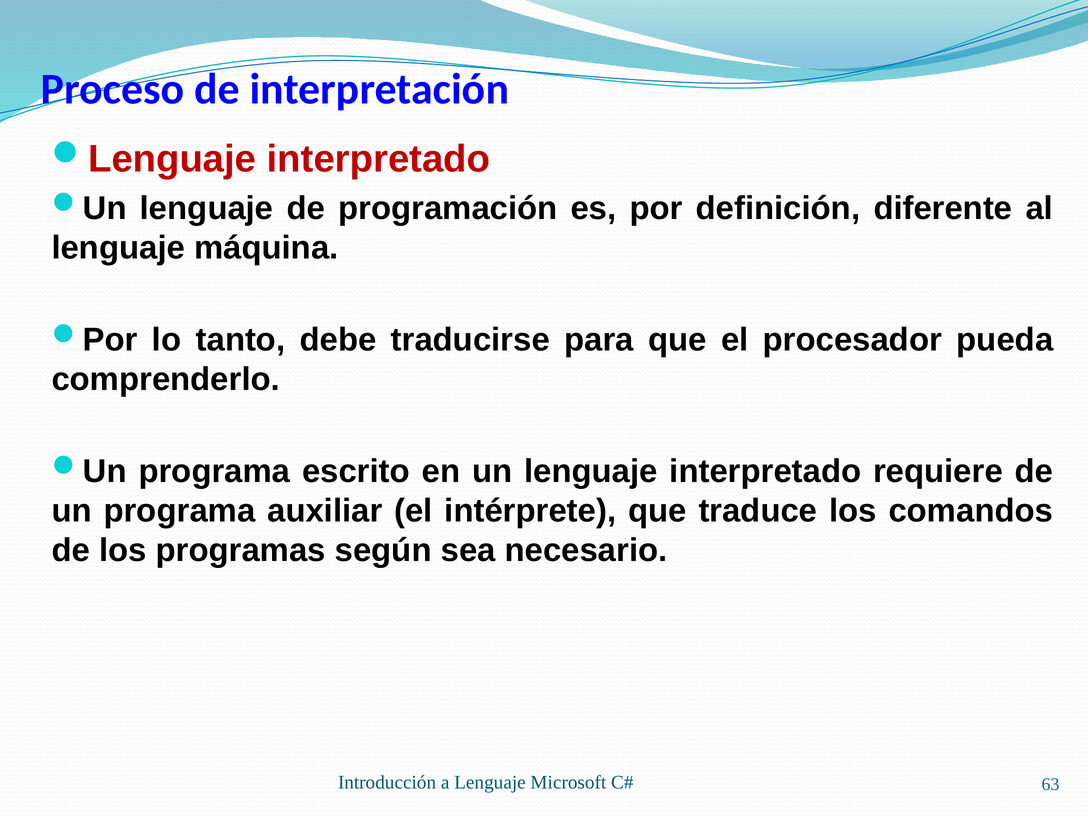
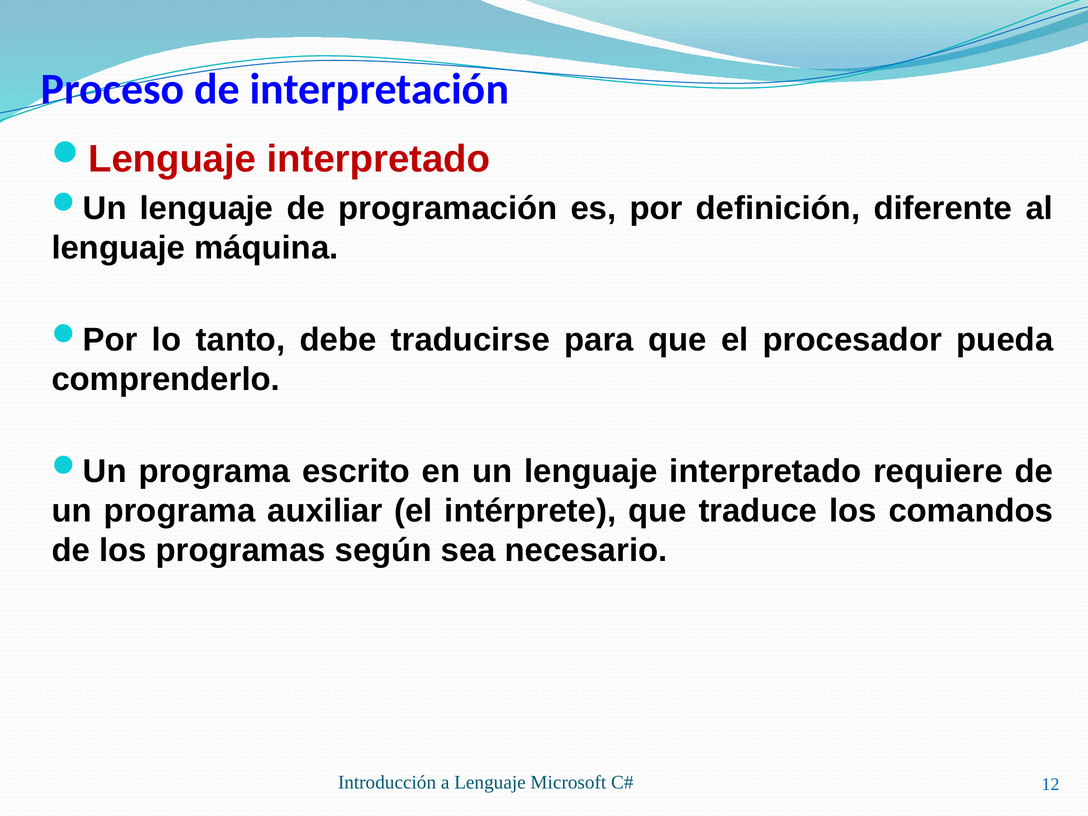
63: 63 -> 12
